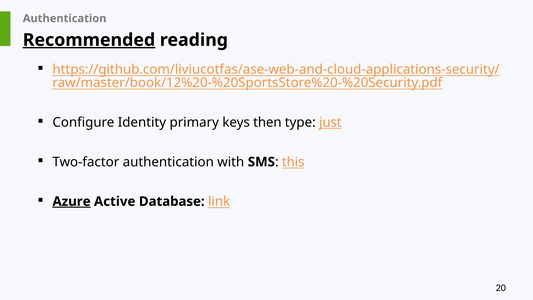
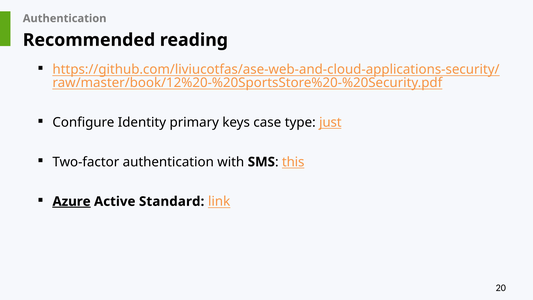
Recommended underline: present -> none
then: then -> case
Database: Database -> Standard
